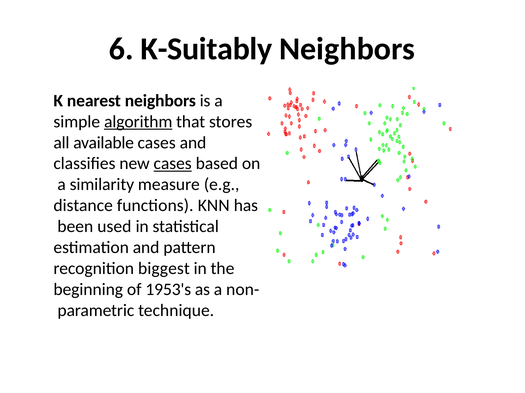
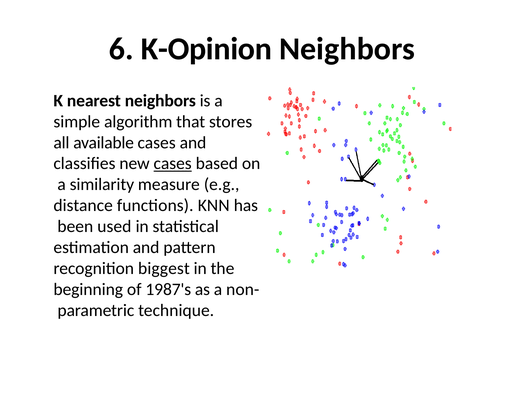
K-Suitably: K-Suitably -> K-Opinion
algorithm underline: present -> none
1953's: 1953's -> 1987's
